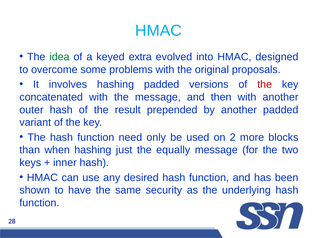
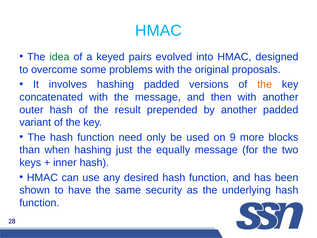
extra: extra -> pairs
the at (265, 84) colour: red -> orange
2: 2 -> 9
